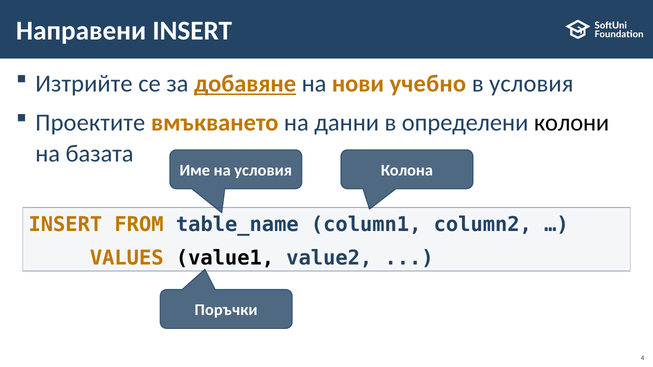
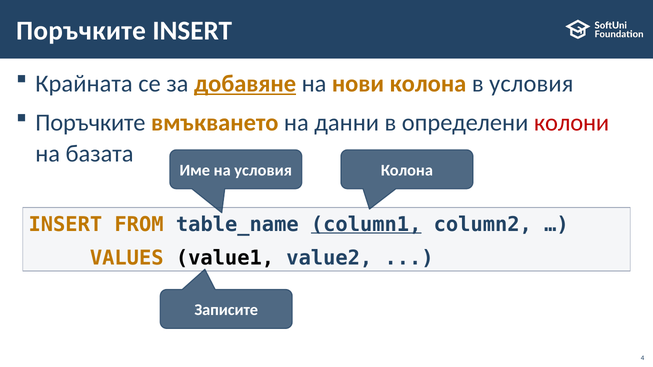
Направени at (81, 31): Направени -> Поръчките
Изтрийте: Изтрийте -> Крайната
нови учебно: учебно -> колона
Проектите at (90, 123): Проектите -> Поръчките
колони colour: black -> red
column1 underline: none -> present
Поръчки: Поръчки -> Записите
